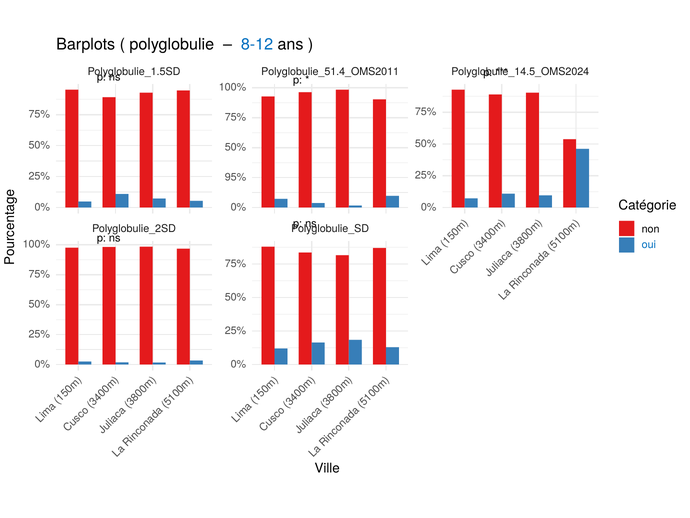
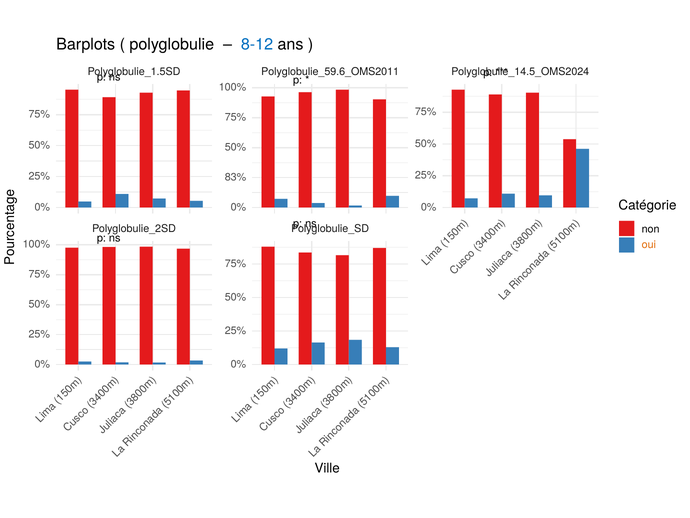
Polyglobulie_51.4_OMS2011: Polyglobulie_51.4_OMS2011 -> Polyglobulie_59.6_OMS2011
95%: 95% -> 83%
oui colour: blue -> orange
